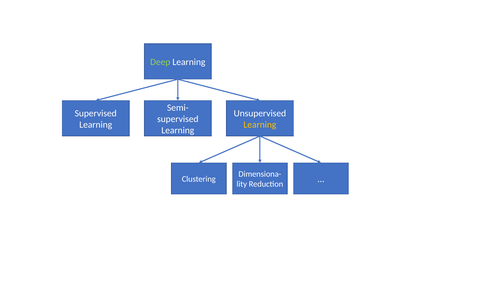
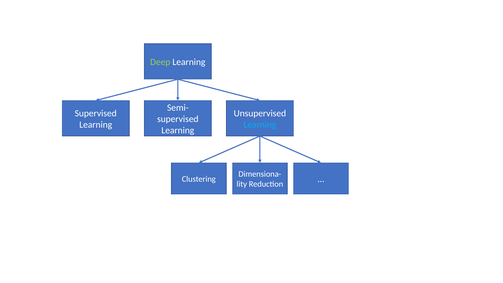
Learning at (260, 125) colour: yellow -> light blue
